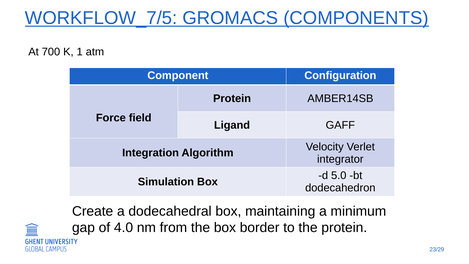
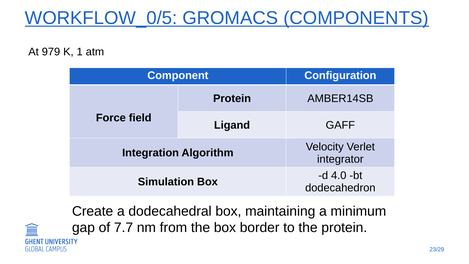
WORKFLOW_7/5: WORKFLOW_7/5 -> WORKFLOW_0/5
700: 700 -> 979
5.0: 5.0 -> 4.0
4.0: 4.0 -> 7.7
